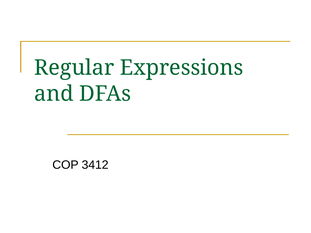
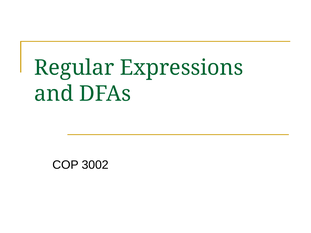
3412: 3412 -> 3002
